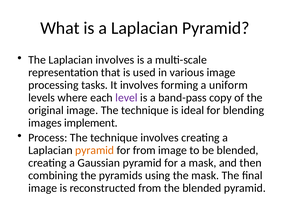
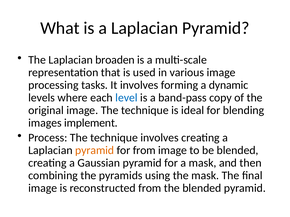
Laplacian involves: involves -> broaden
uniform: uniform -> dynamic
level colour: purple -> blue
